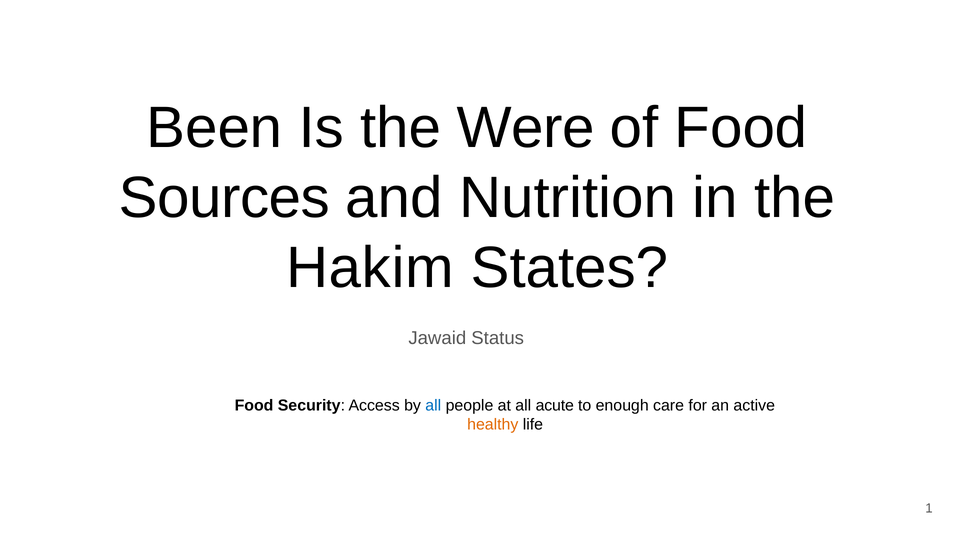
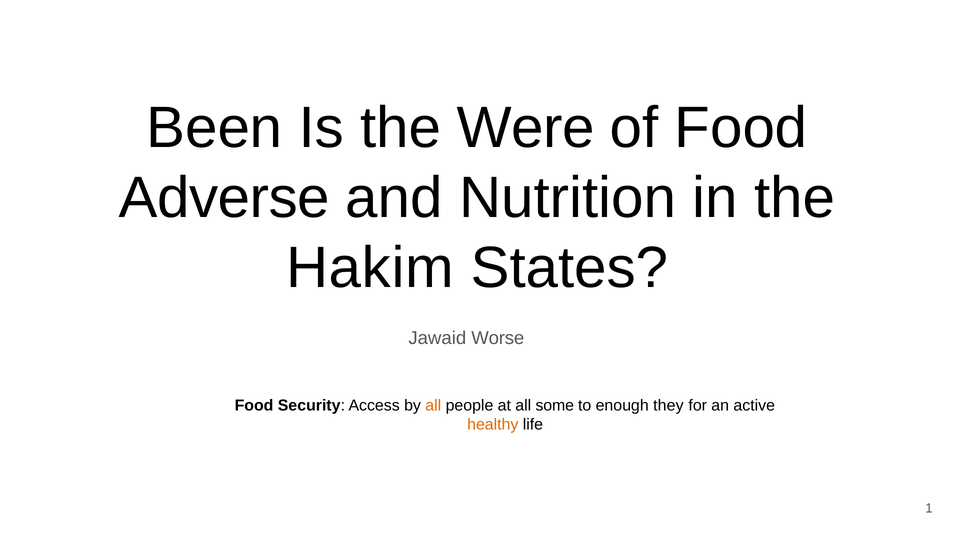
Sources: Sources -> Adverse
Status: Status -> Worse
all at (433, 406) colour: blue -> orange
acute: acute -> some
care: care -> they
